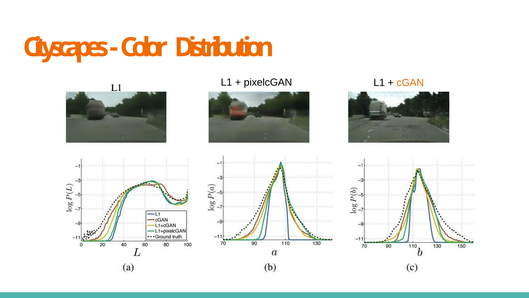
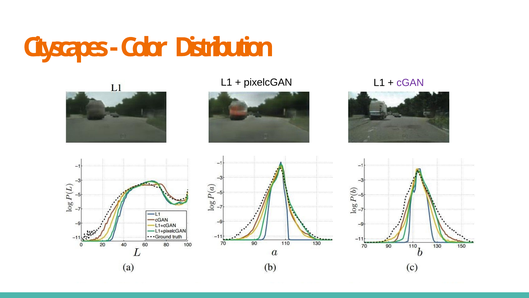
cGAN colour: orange -> purple
